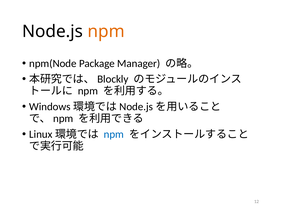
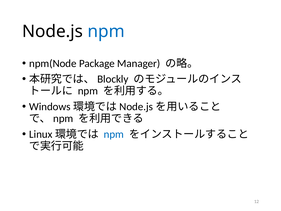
npm at (106, 31) colour: orange -> blue
